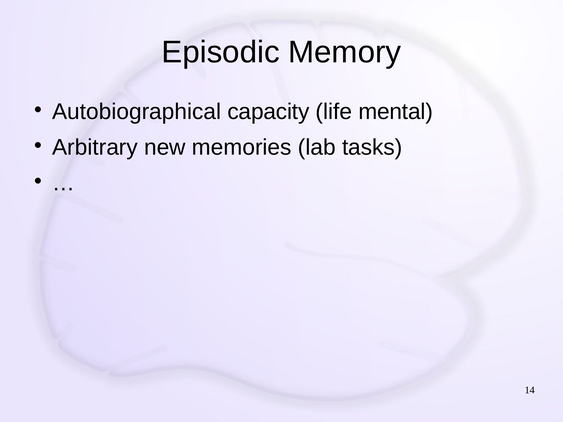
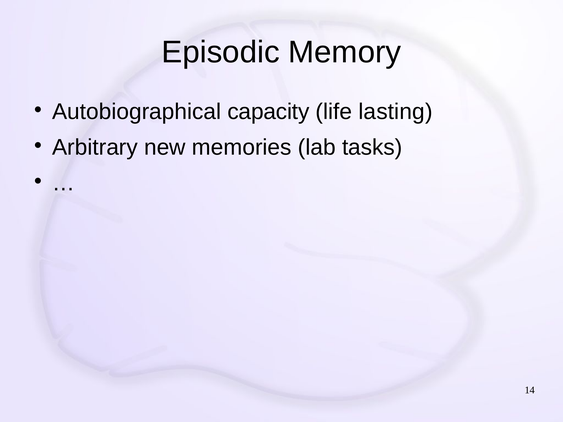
mental: mental -> lasting
